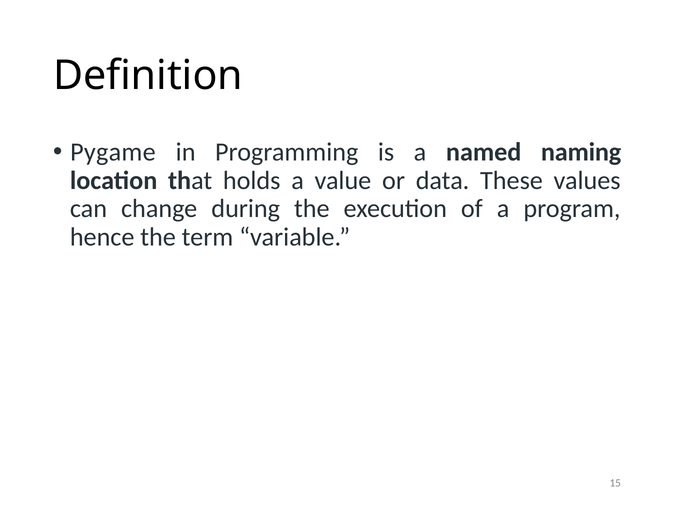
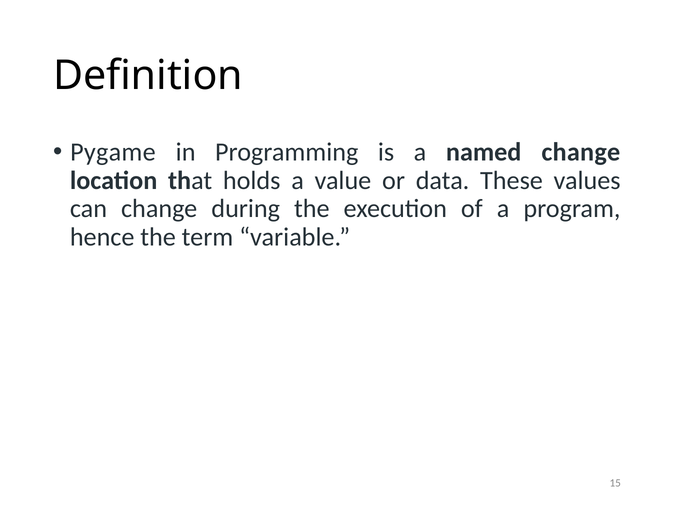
named naming: naming -> change
